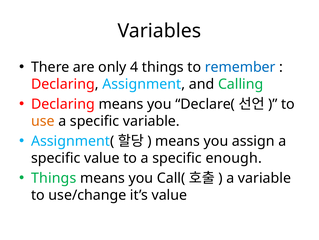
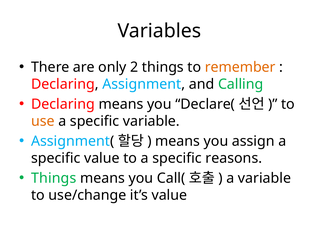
4: 4 -> 2
remember colour: blue -> orange
enough: enough -> reasons
